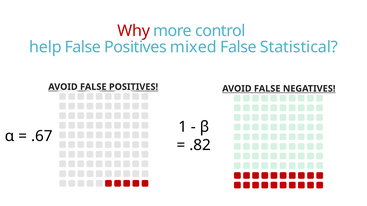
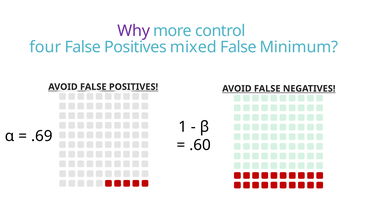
Why colour: red -> purple
help: help -> four
Statistical: Statistical -> Minimum
.67: .67 -> .69
.82: .82 -> .60
